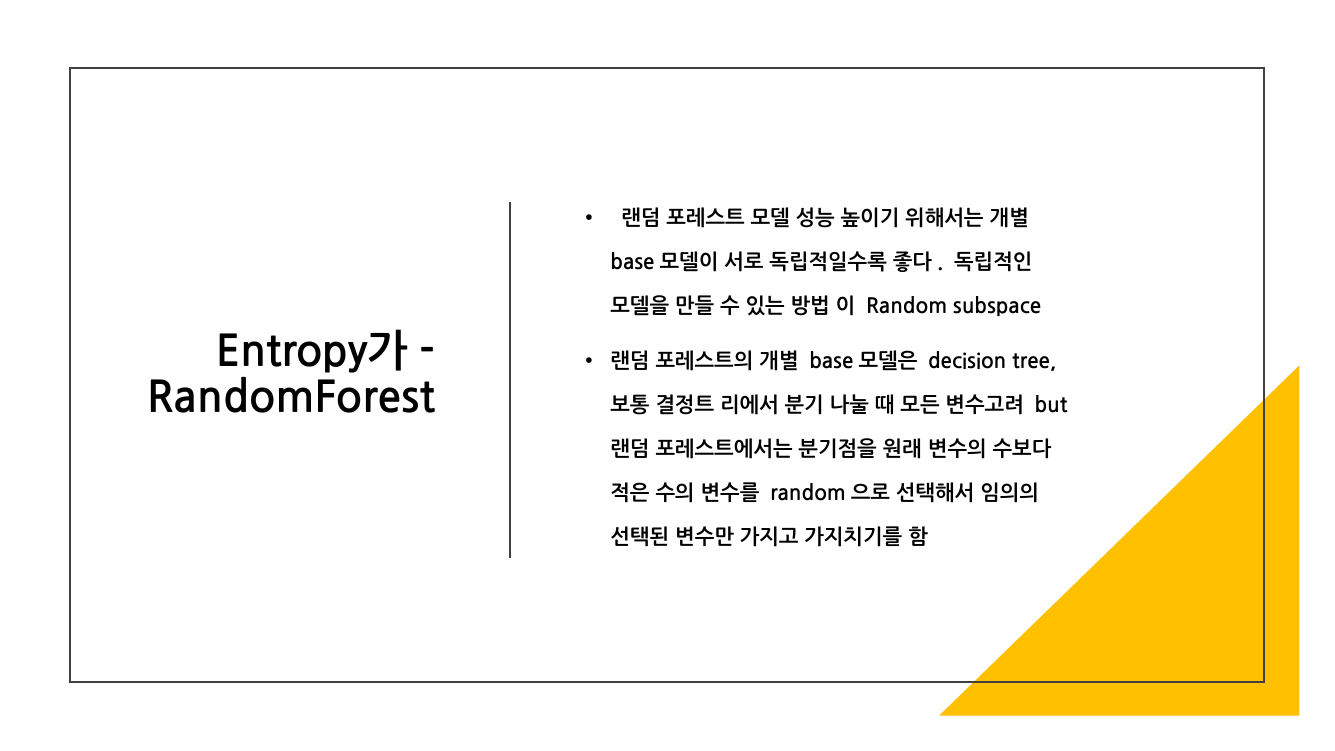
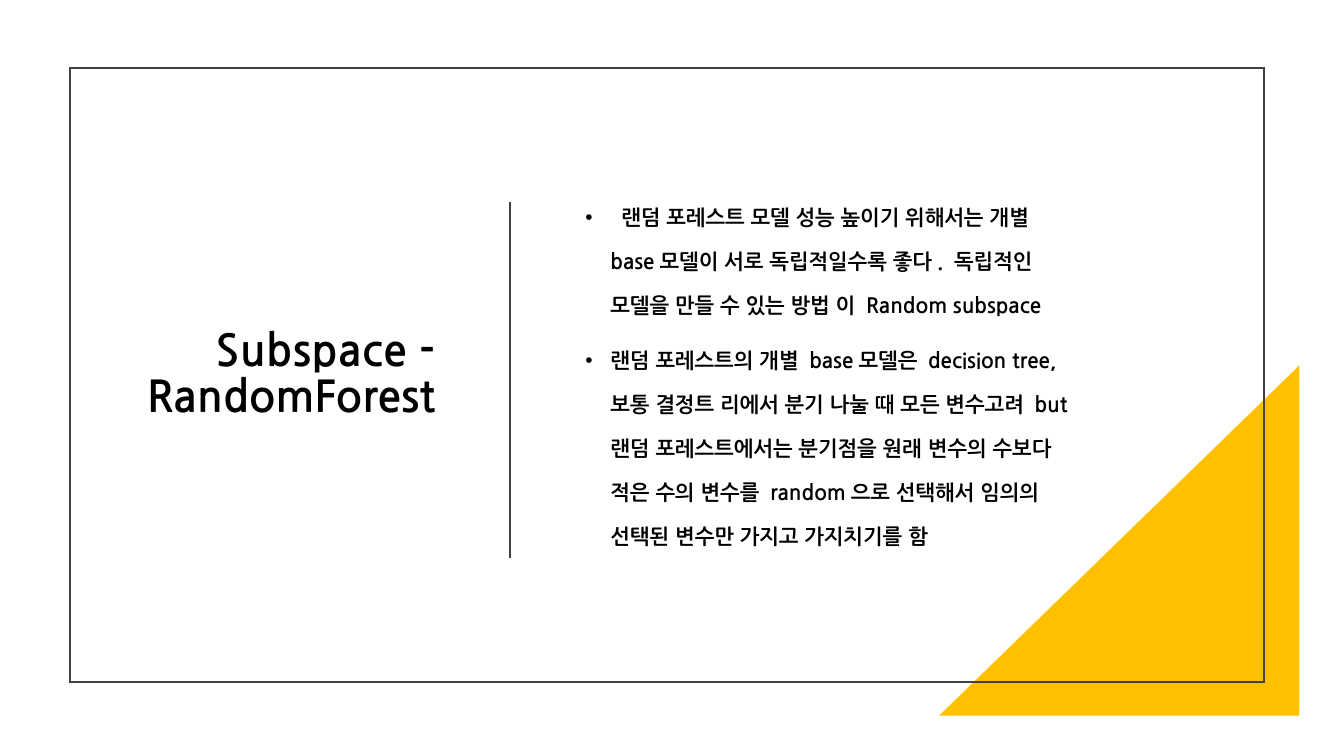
Entropy가 at (312, 352): Entropy가 -> Subspace
